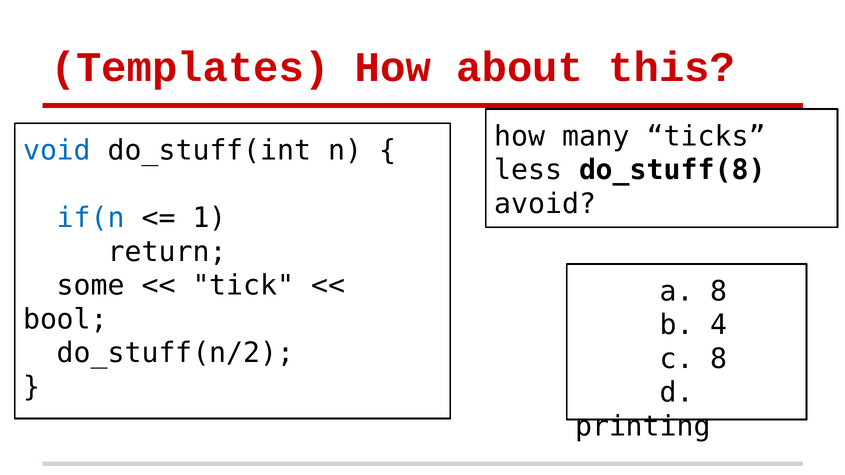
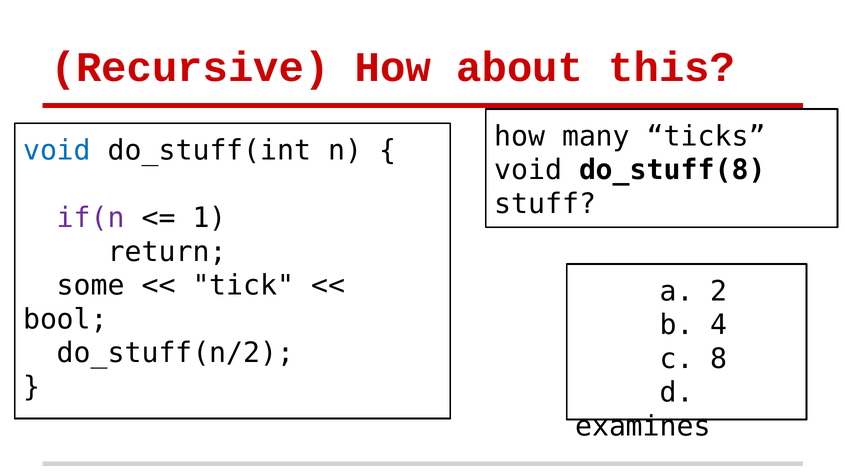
Templates: Templates -> Recursive
less at (528, 170): less -> void
avoid: avoid -> stuff
if(n colour: blue -> purple
a 8: 8 -> 2
printing: printing -> examines
